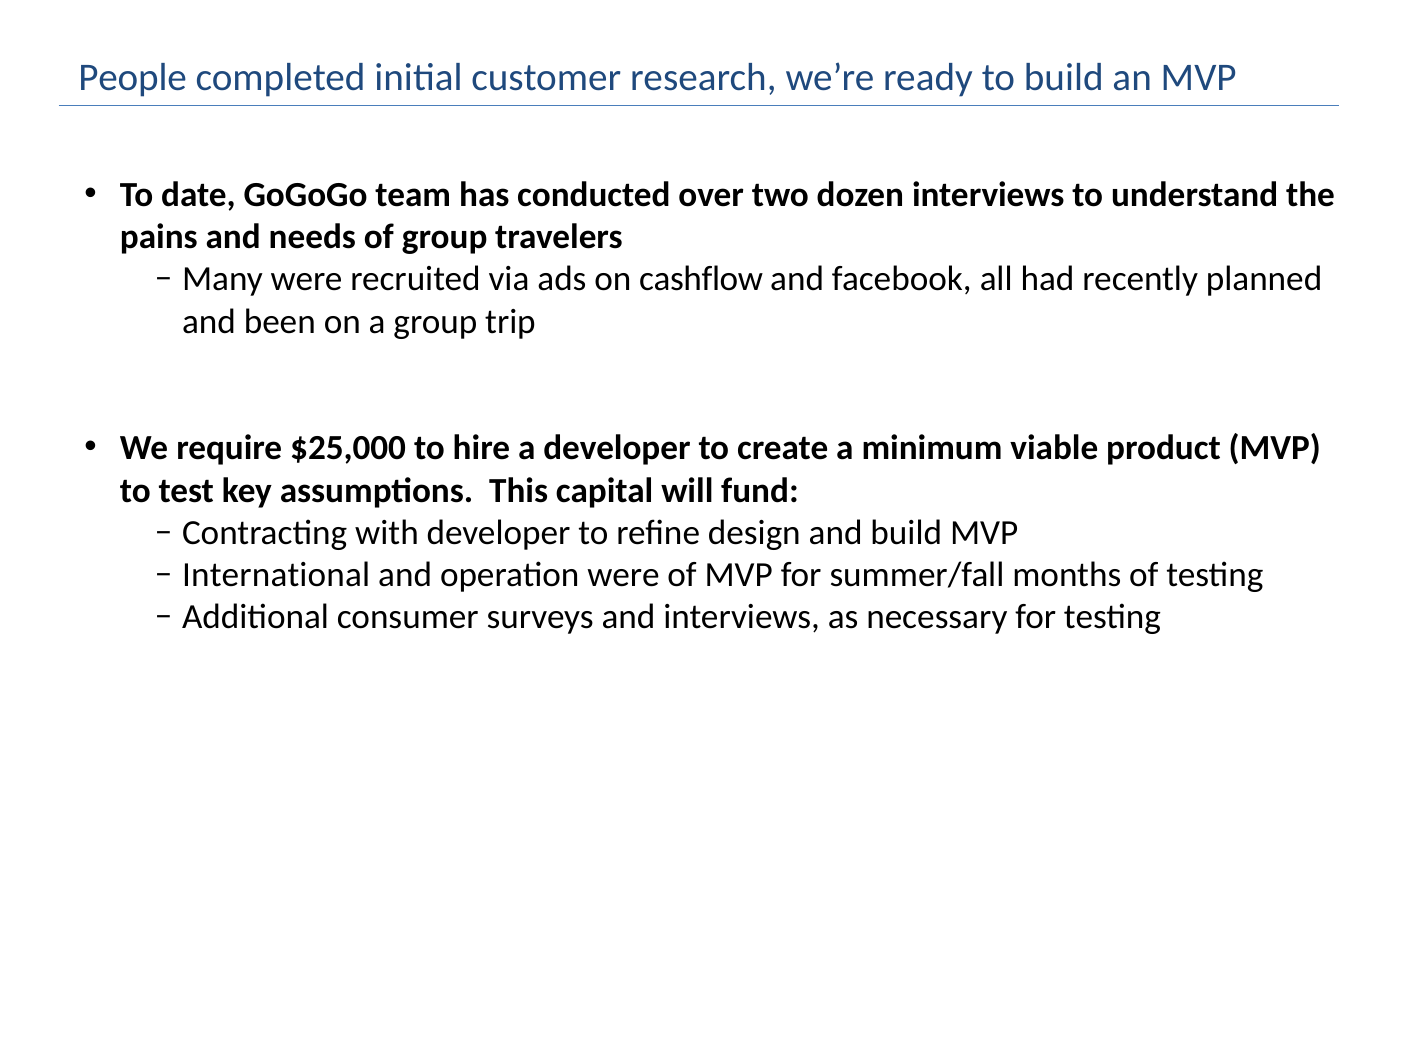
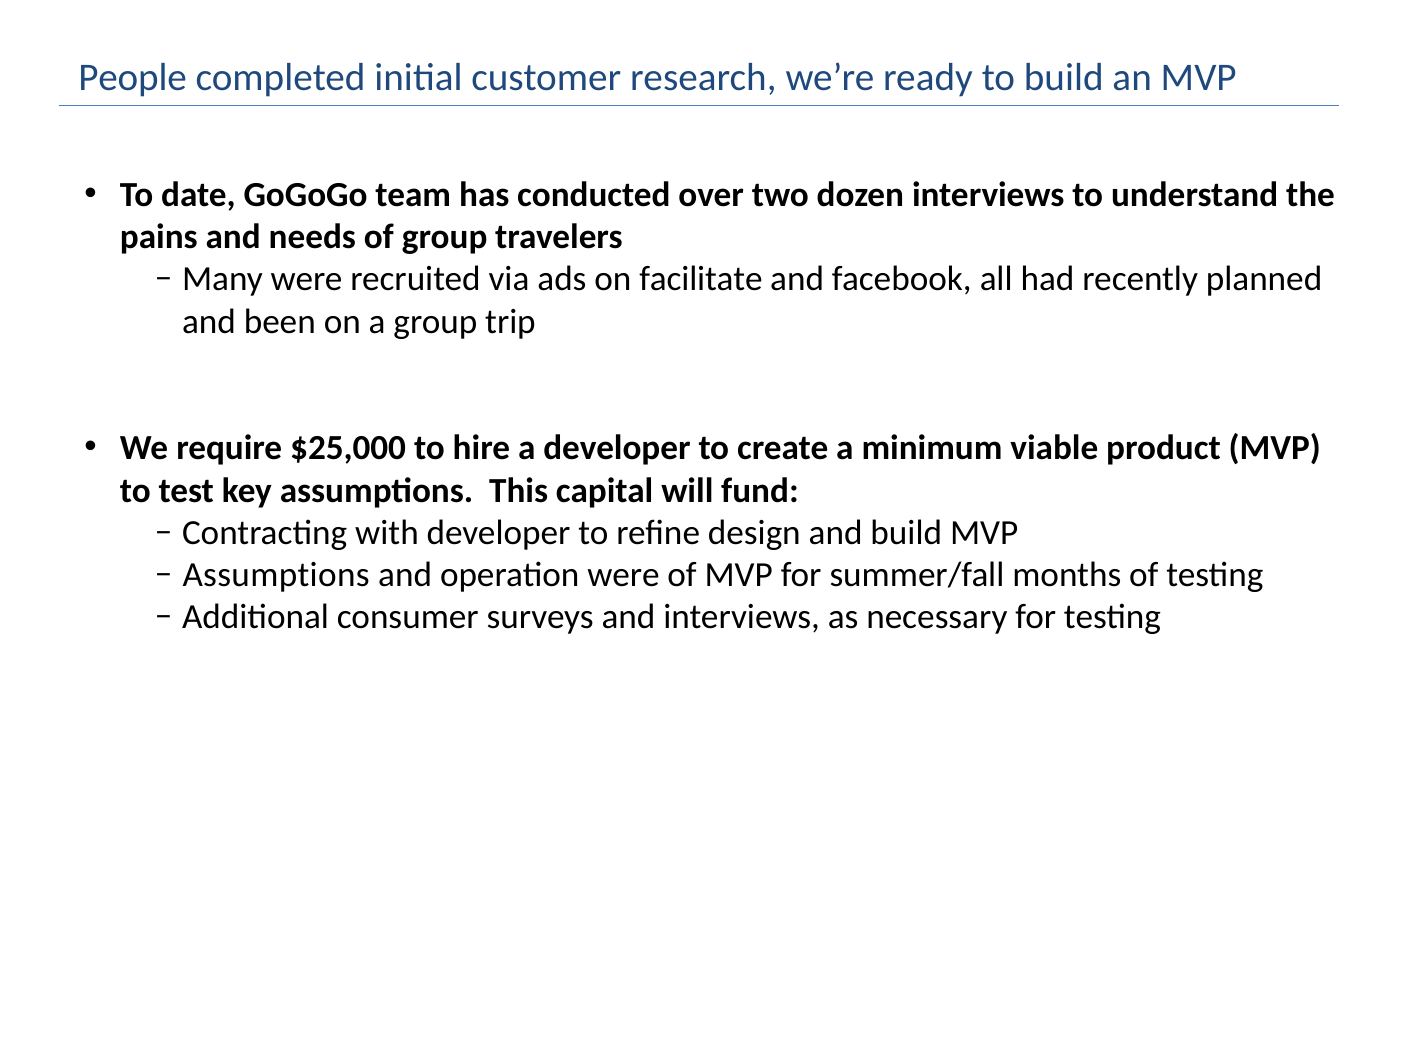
cashflow: cashflow -> facilitate
International at (276, 575): International -> Assumptions
